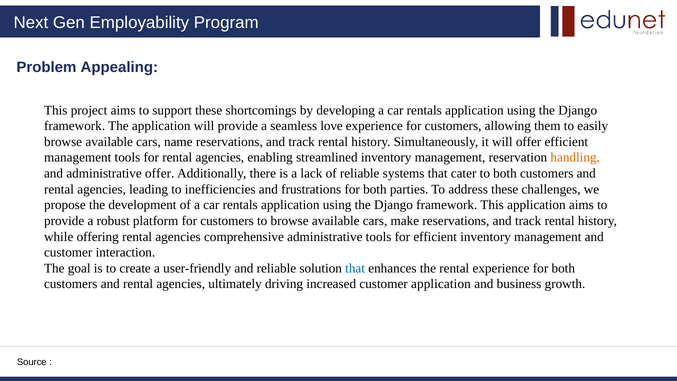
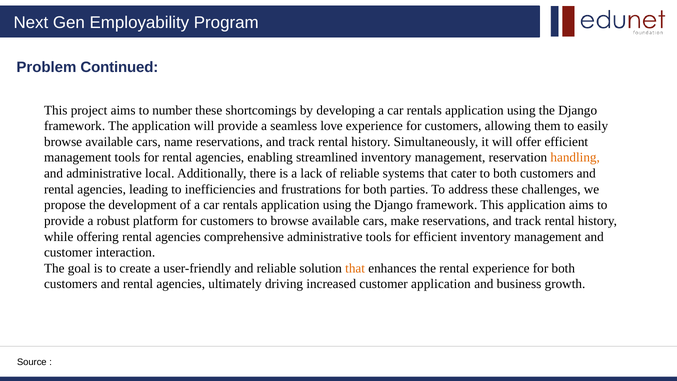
Appealing: Appealing -> Continued
support: support -> number
administrative offer: offer -> local
that at (355, 268) colour: blue -> orange
